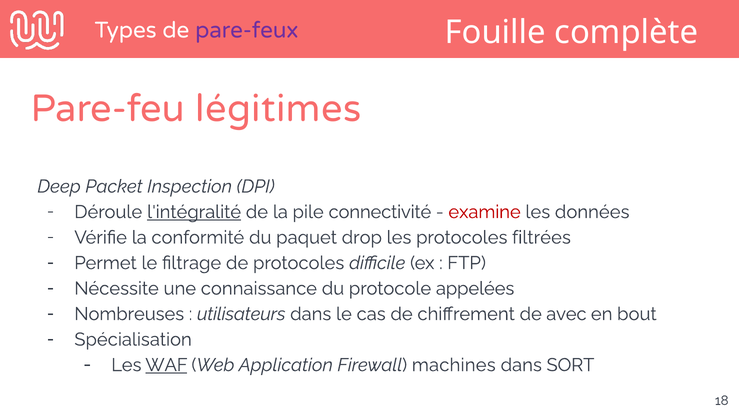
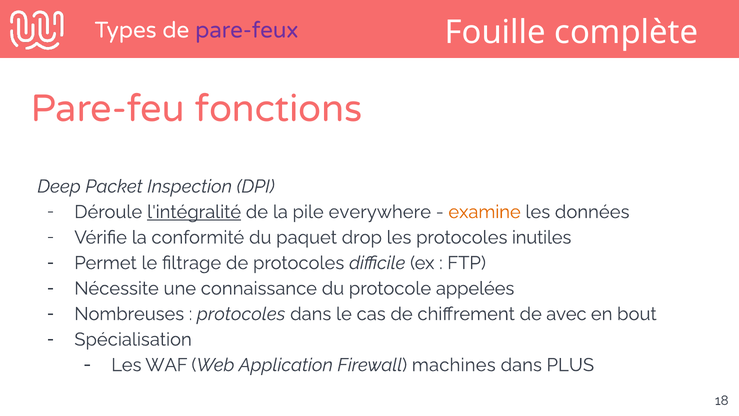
légitimes: légitimes -> fonctions
connectivité: connectivité -> everywhere
examine colour: red -> orange
filtrées: filtrées -> inutiles
utilisateurs at (241, 314): utilisateurs -> protocoles
WAF underline: present -> none
SORT: SORT -> PLUS
